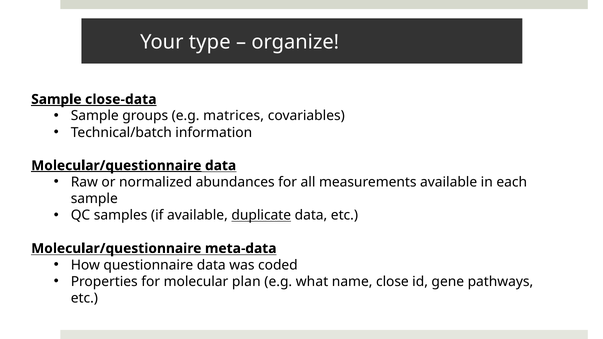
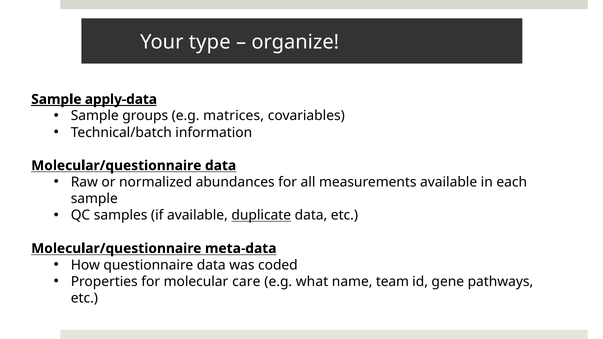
close-data: close-data -> apply-data
Molecular/questionnaire at (116, 166) underline: present -> none
plan: plan -> care
close: close -> team
